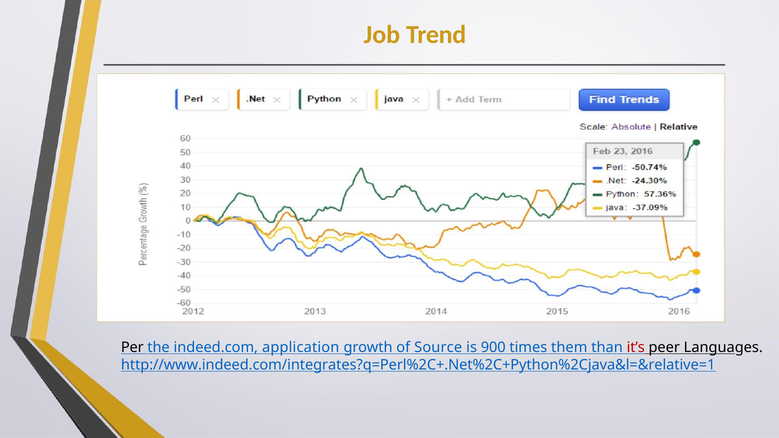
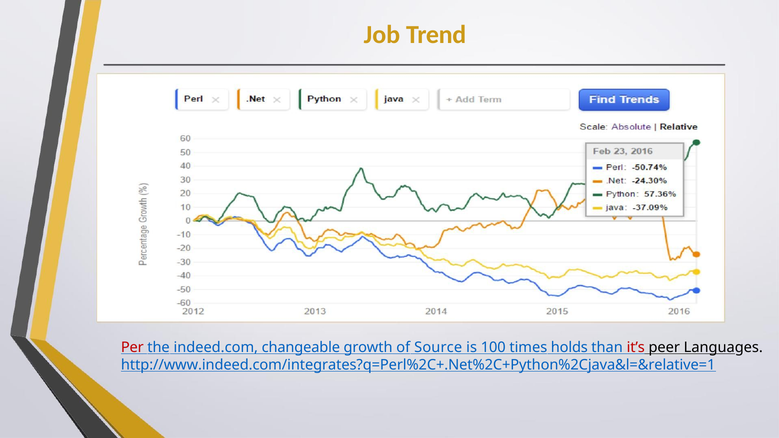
Per colour: black -> red
application: application -> changeable
900: 900 -> 100
them: them -> holds
